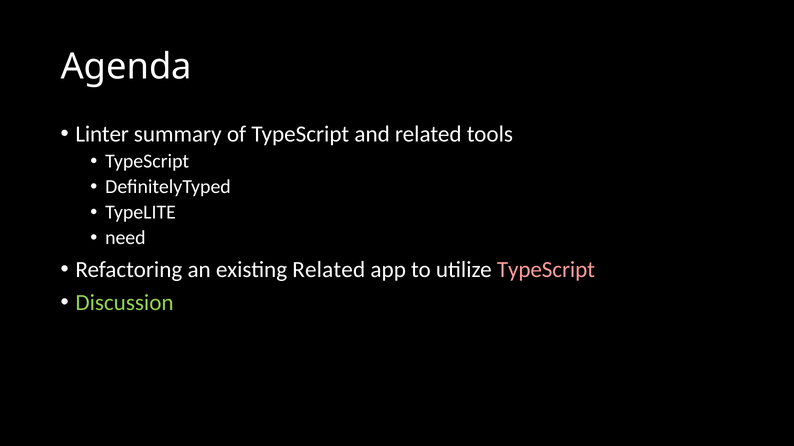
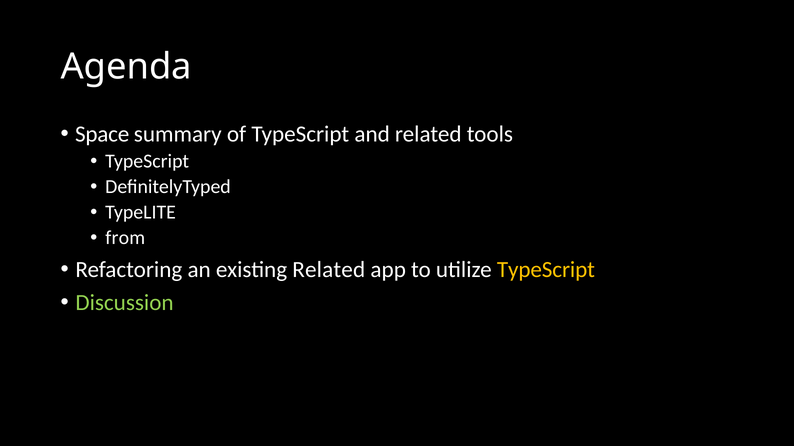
Linter: Linter -> Space
need: need -> from
TypeScript at (546, 270) colour: pink -> yellow
